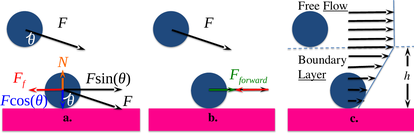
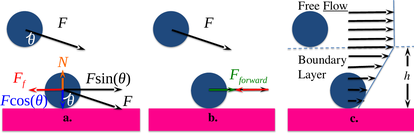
Layer underline: present -> none
